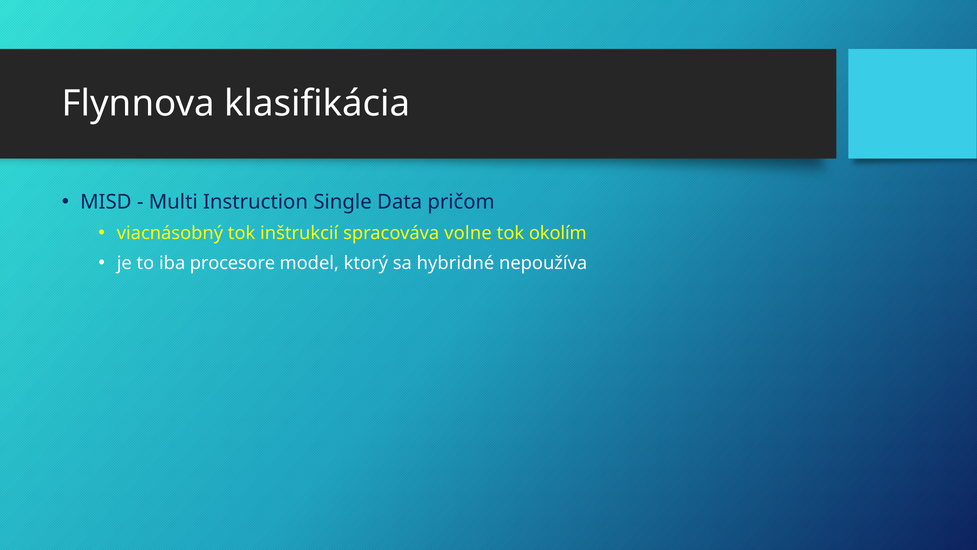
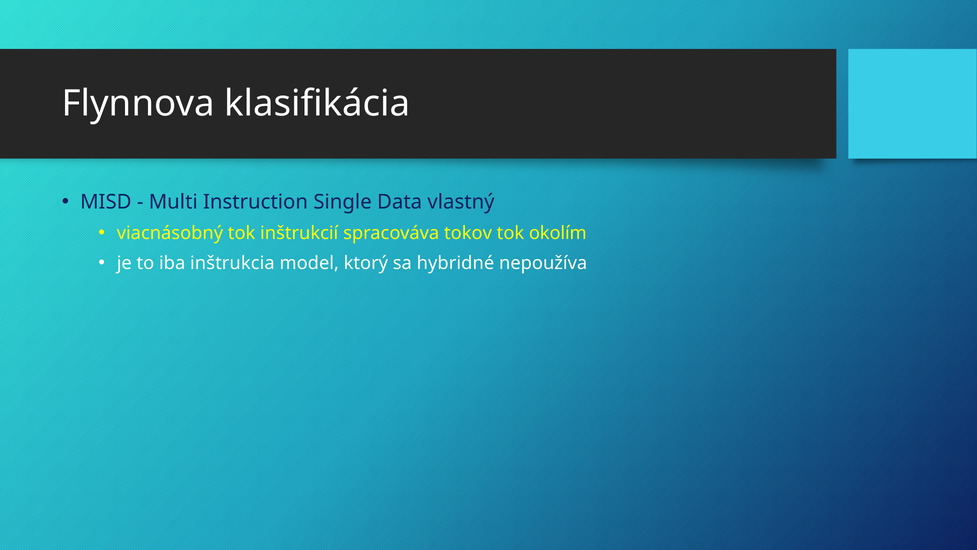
pričom: pričom -> vlastný
volne: volne -> tokov
procesore: procesore -> inštrukcia
